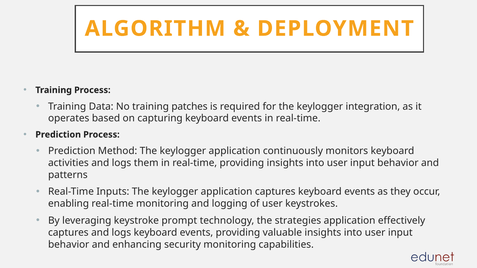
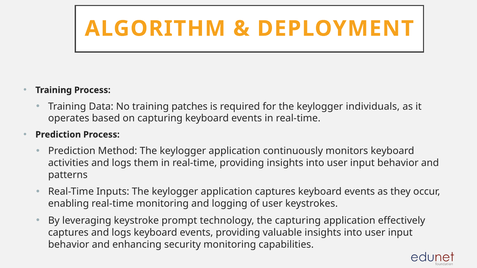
integration: integration -> individuals
the strategies: strategies -> capturing
